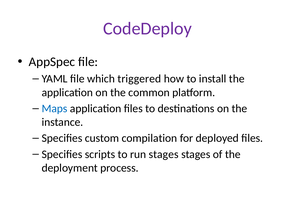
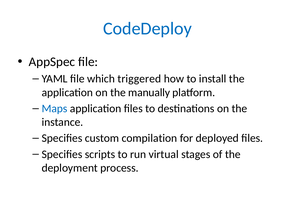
CodeDeploy colour: purple -> blue
common: common -> manually
run stages: stages -> virtual
